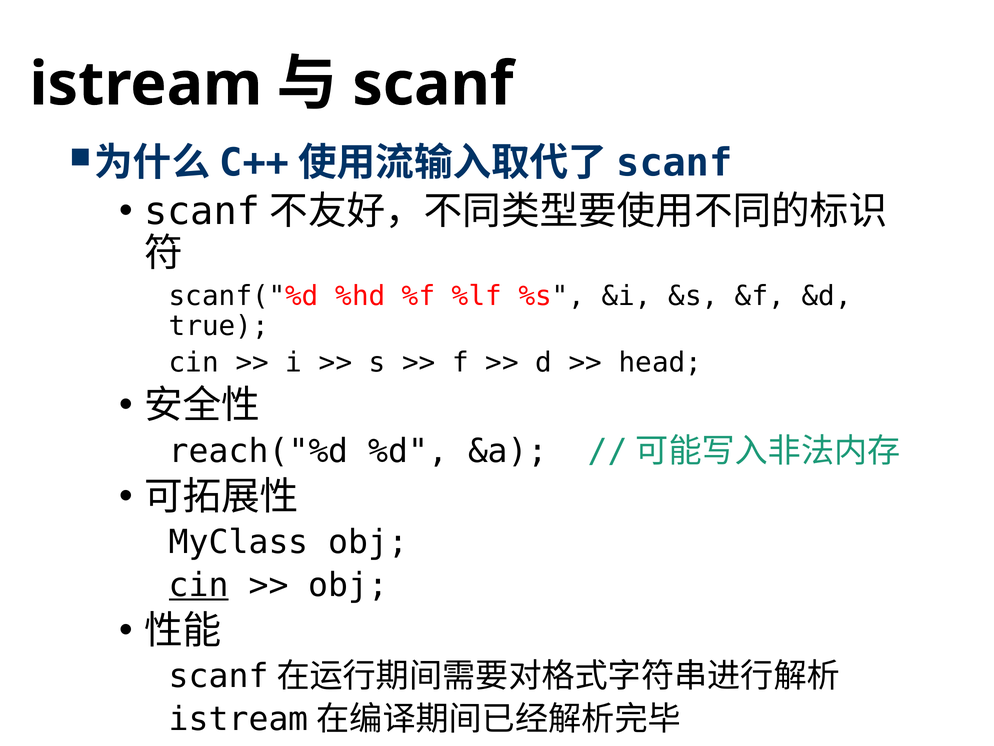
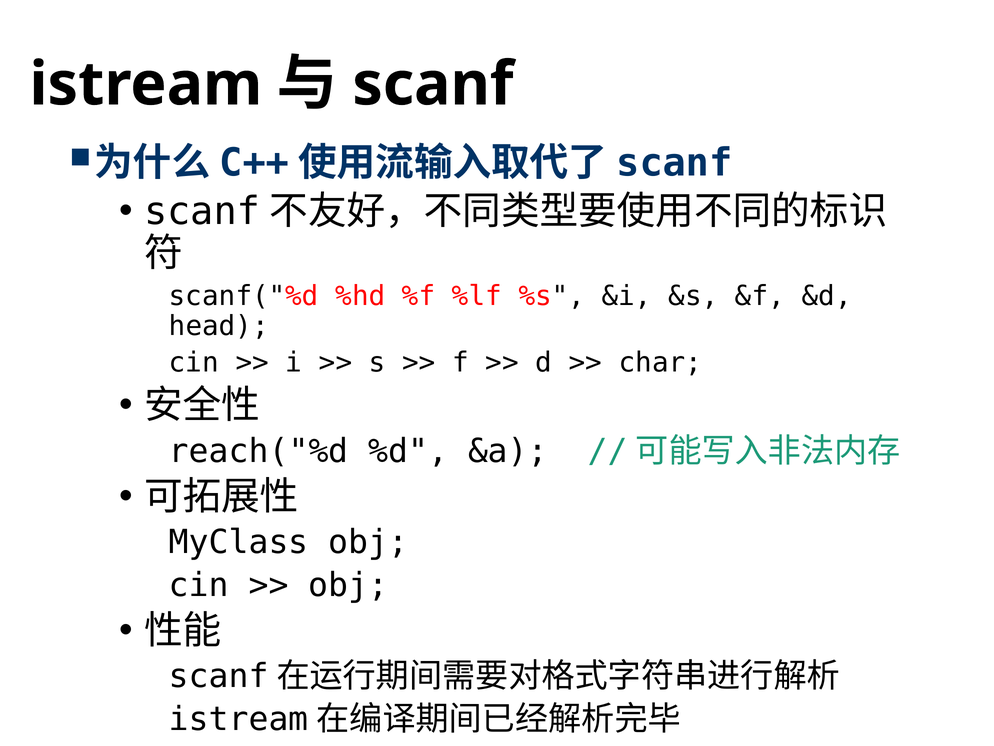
true: true -> head
head: head -> char
cin at (199, 585) underline: present -> none
